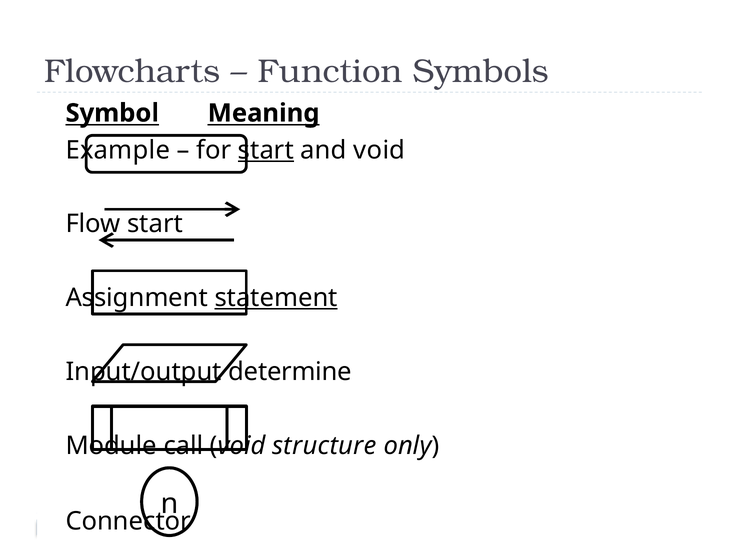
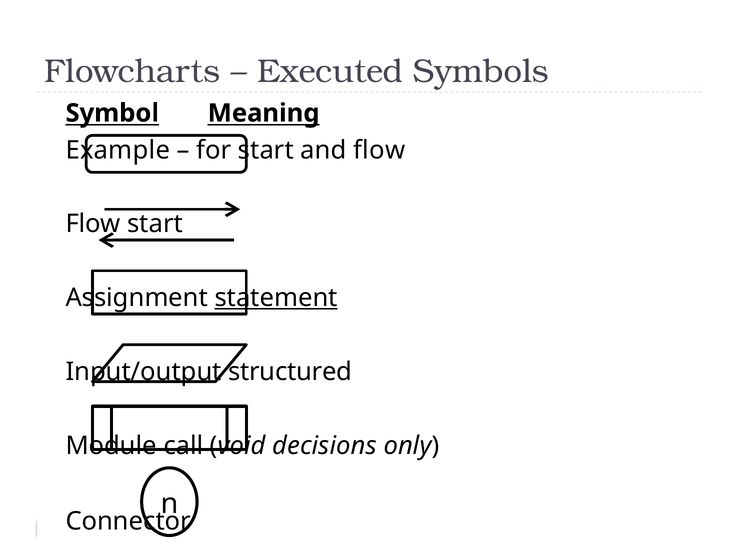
Function: Function -> Executed
start at (266, 150) underline: present -> none
and void: void -> flow
determine: determine -> structured
structure: structure -> decisions
